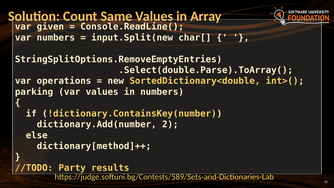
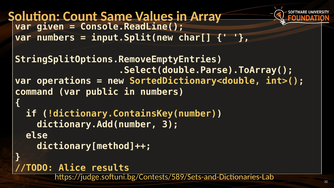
parking: parking -> command
var values: values -> public
2: 2 -> 3
Party: Party -> Alice
